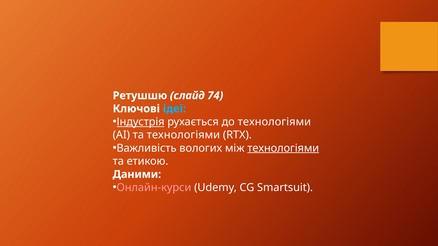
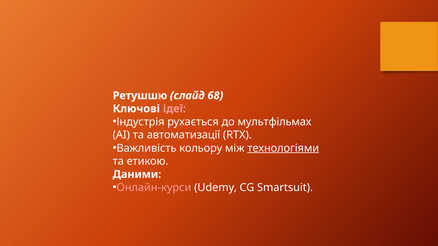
74: 74 -> 68
ідеї colour: light blue -> pink
Індустрія underline: present -> none
до технологіями: технологіями -> мультфільмах
та технологіями: технологіями -> автоматизації
вологих: вологих -> кольору
